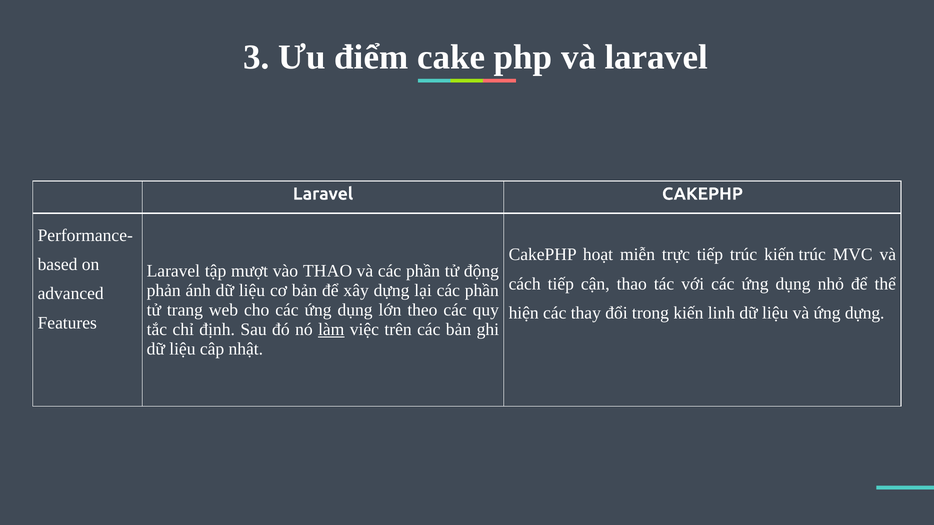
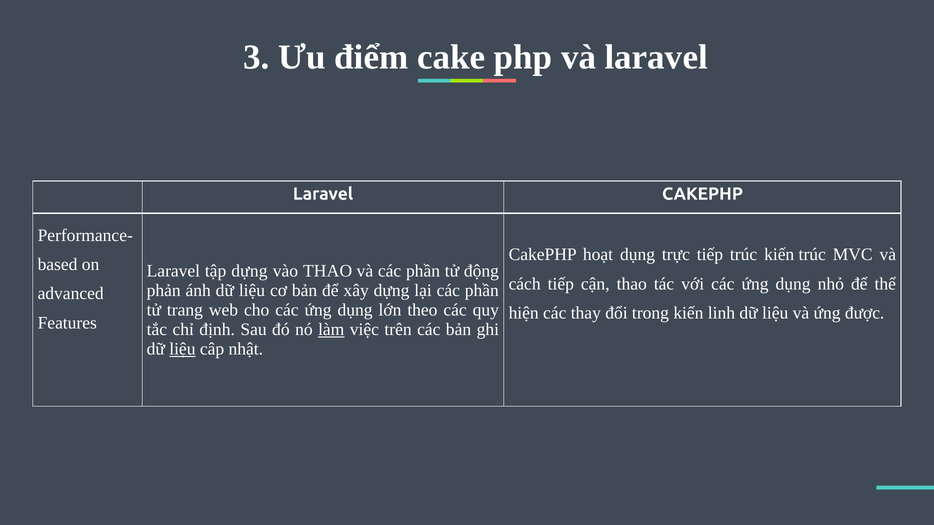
hoạt miễn: miễn -> dụng
tập mượt: mượt -> dựng
ứng dựng: dựng -> được
liệu at (182, 349) underline: none -> present
